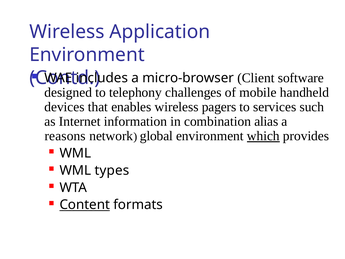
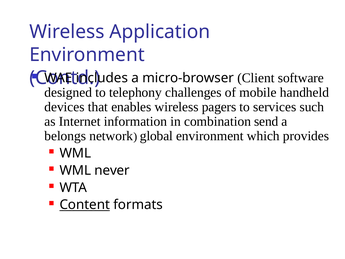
alias: alias -> send
reasons: reasons -> belongs
which underline: present -> none
types: types -> never
